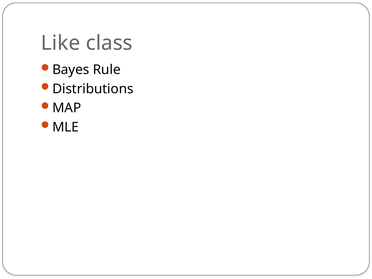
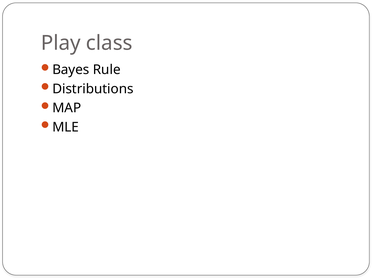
Like: Like -> Play
